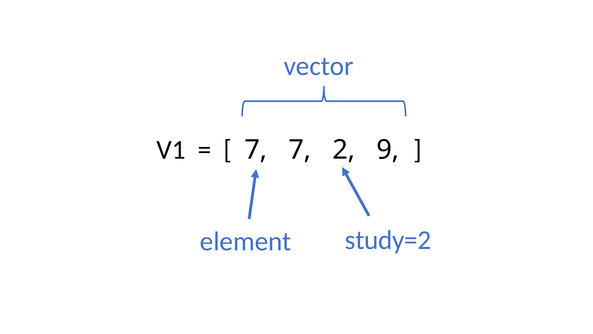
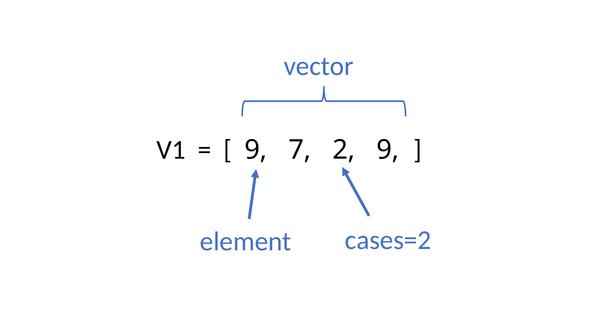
7 at (256, 150): 7 -> 9
study=2: study=2 -> cases=2
